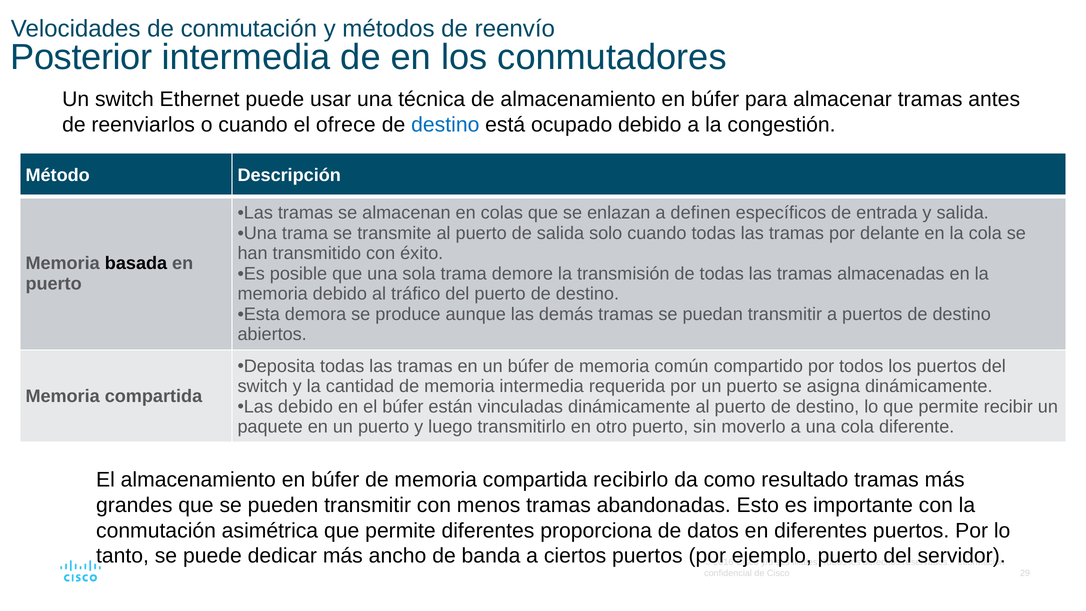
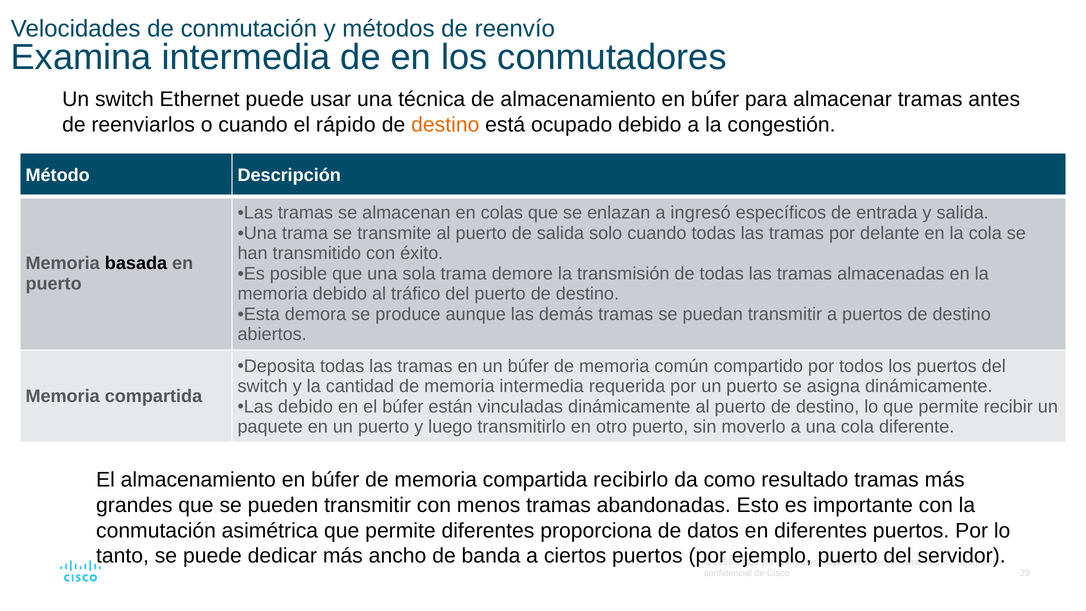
Posterior: Posterior -> Examina
ofrece: ofrece -> rápido
destino at (445, 125) colour: blue -> orange
definen: definen -> ingresó
